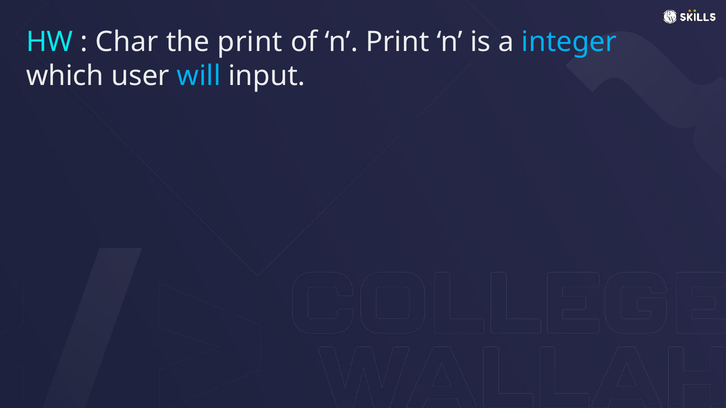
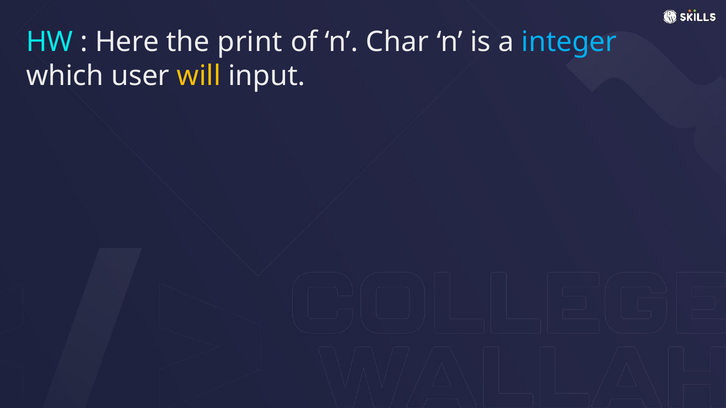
Char: Char -> Here
n Print: Print -> Char
will colour: light blue -> yellow
